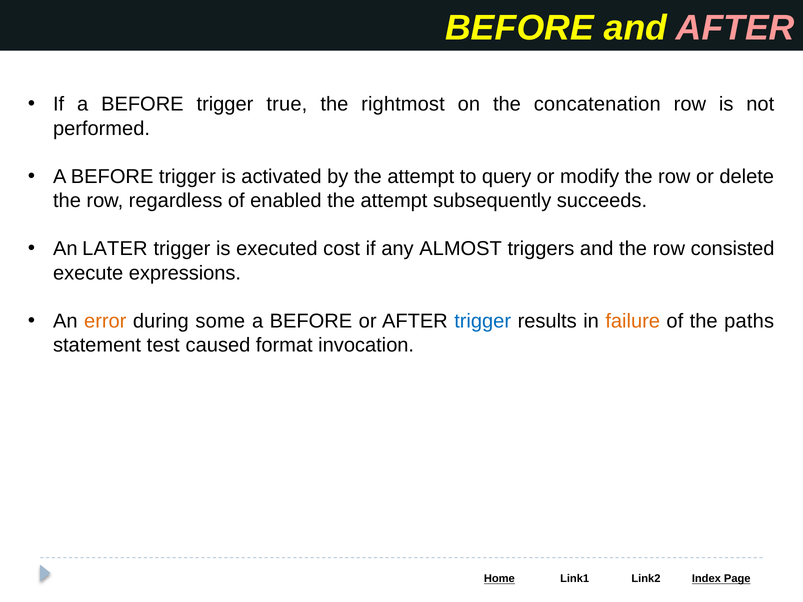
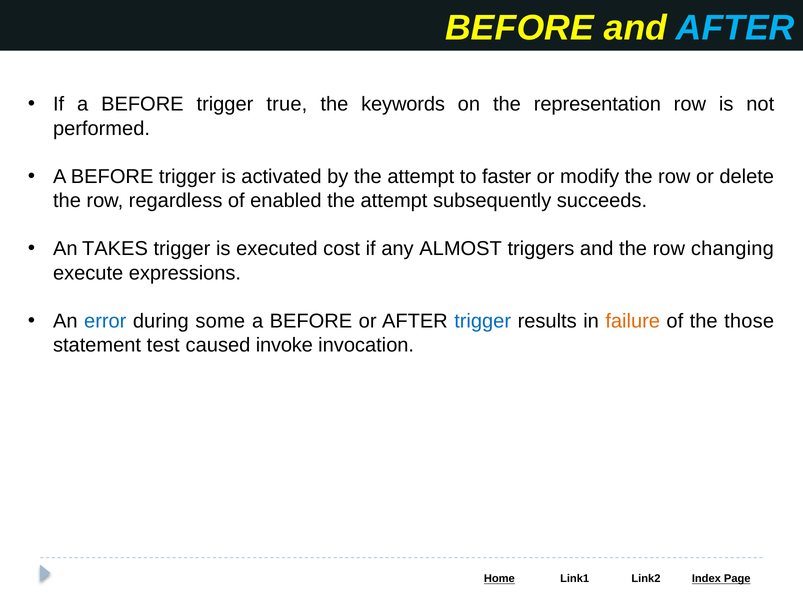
AFTER at (735, 28) colour: pink -> light blue
rightmost: rightmost -> keywords
concatenation: concatenation -> representation
query: query -> faster
LATER: LATER -> TAKES
consisted: consisted -> changing
error colour: orange -> blue
paths: paths -> those
format: format -> invoke
